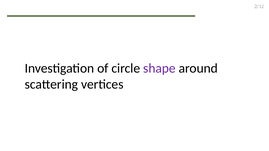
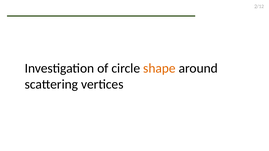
shape colour: purple -> orange
